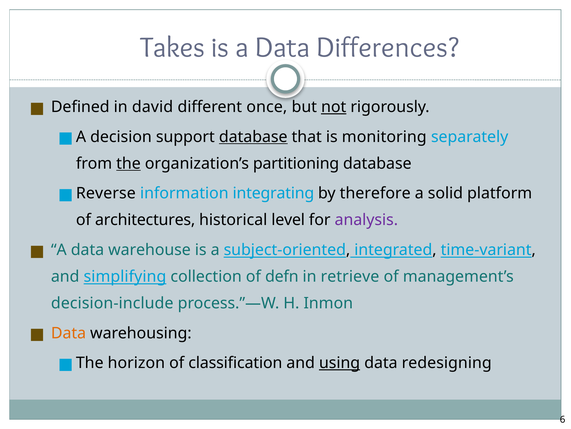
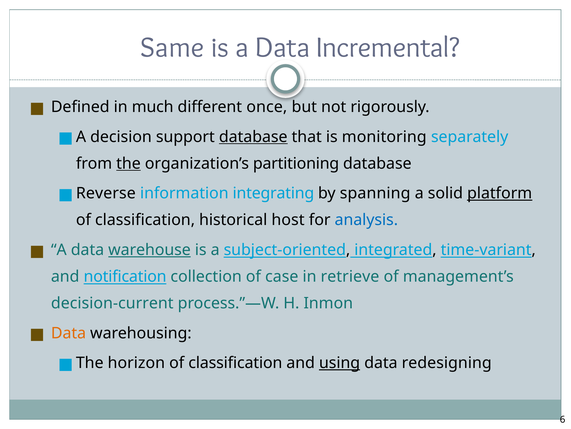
Takes: Takes -> Same
Differences: Differences -> Incremental
david: david -> much
not underline: present -> none
therefore: therefore -> spanning
platform underline: none -> present
architectures at (145, 220): architectures -> classification
level: level -> host
analysis colour: purple -> blue
warehouse underline: none -> present
simplifying: simplifying -> notification
defn: defn -> case
decision-include: decision-include -> decision-current
